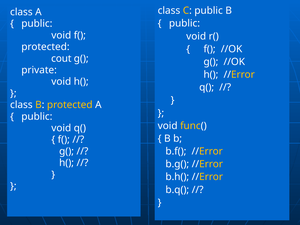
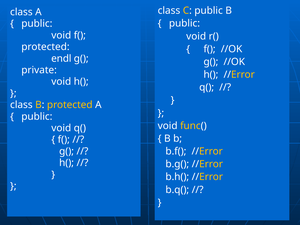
cout: cout -> endl
